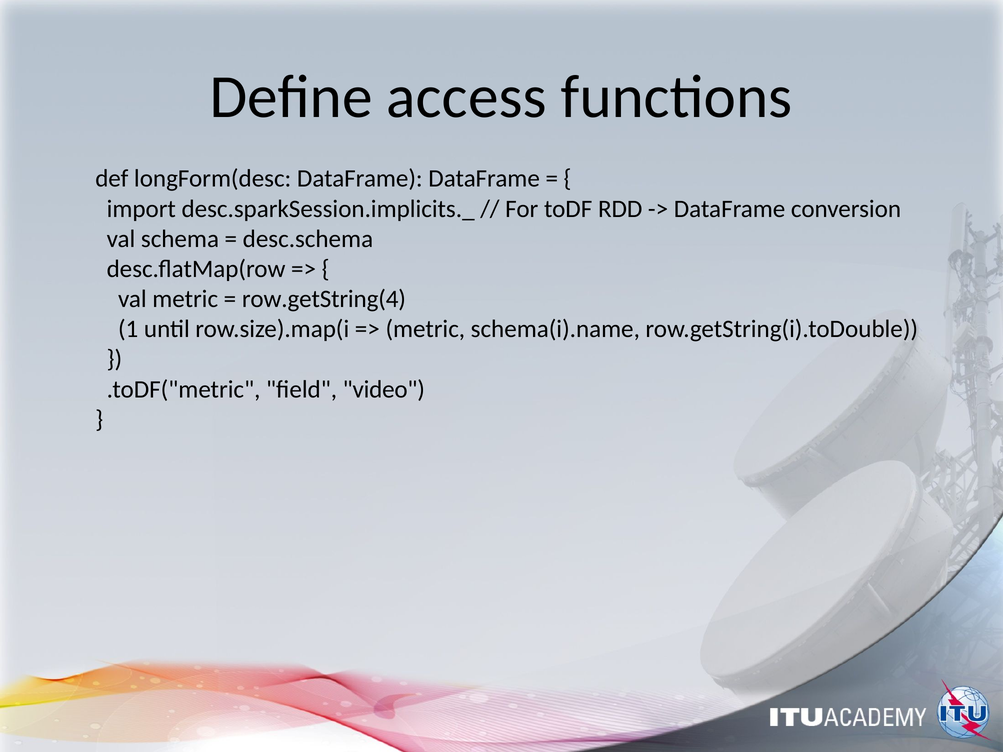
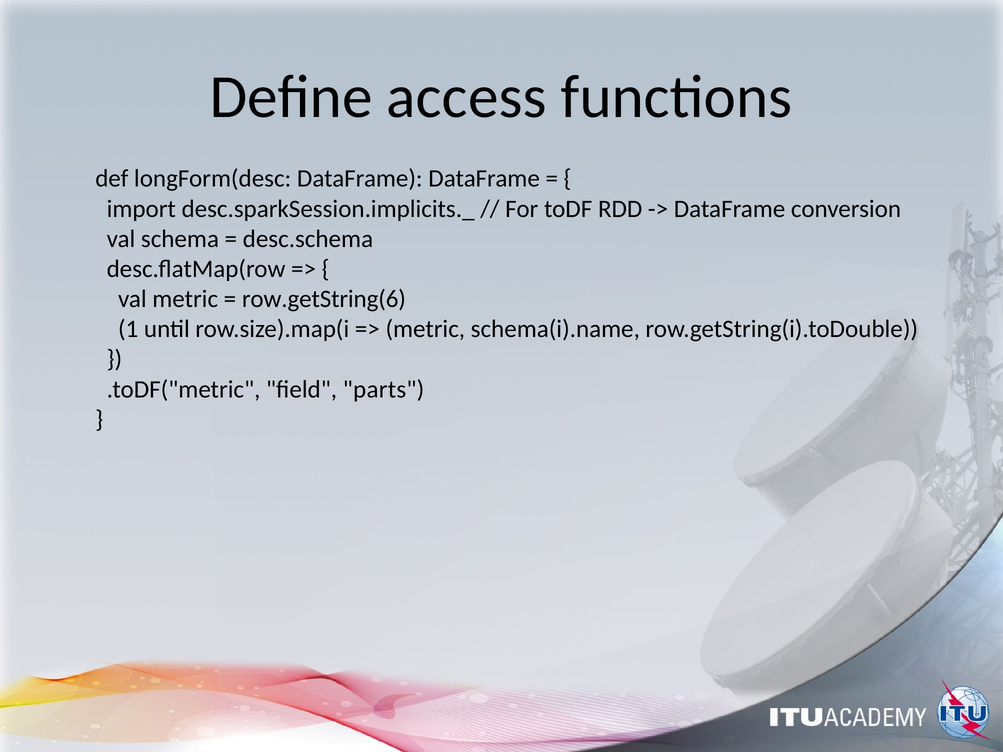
row.getString(4: row.getString(4 -> row.getString(6
video: video -> parts
